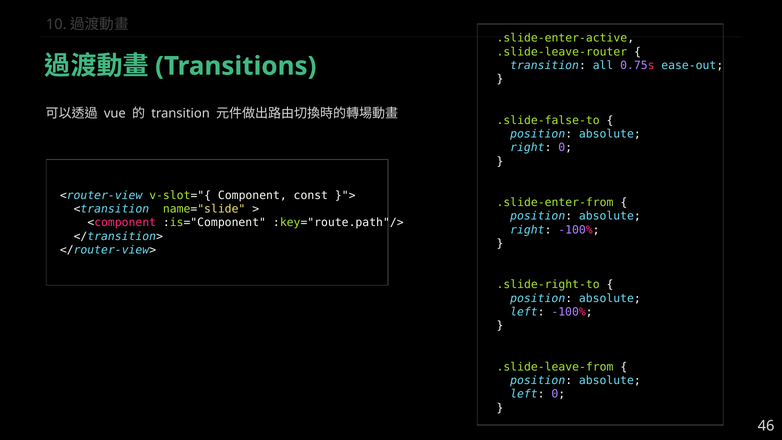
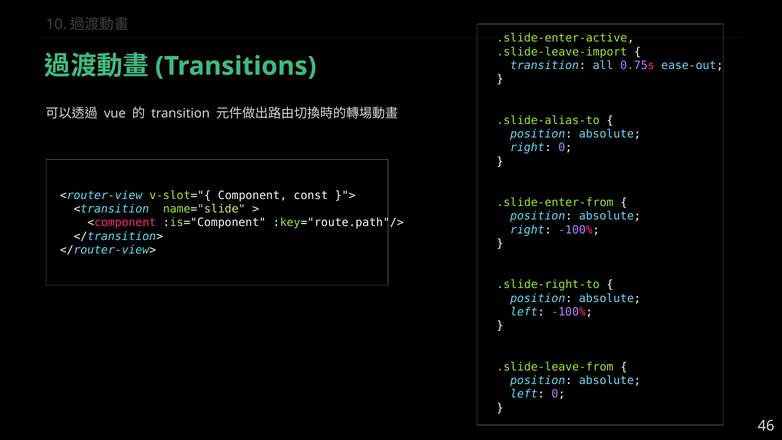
.slide-leave-router: .slide-leave-router -> .slide-leave-import
.slide-false-to: .slide-false-to -> .slide-alias-to
